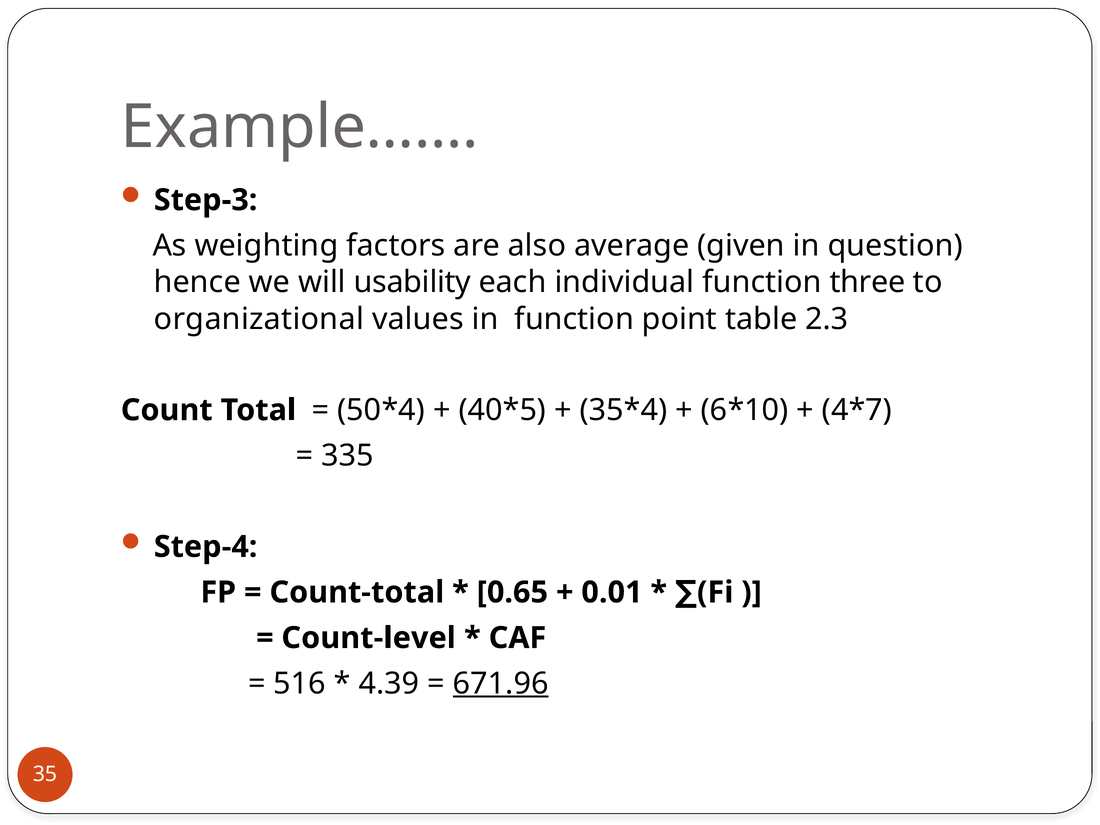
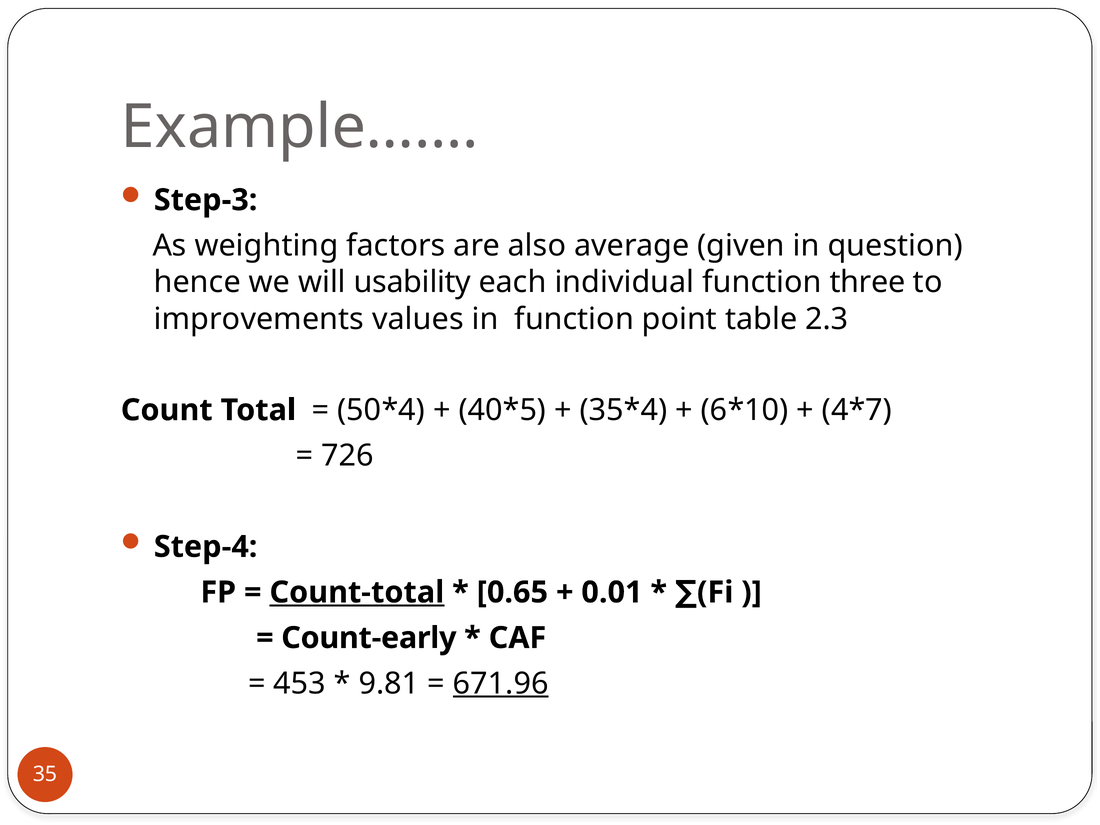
organizational: organizational -> improvements
335: 335 -> 726
Count-total underline: none -> present
Count-level: Count-level -> Count-early
516: 516 -> 453
4.39: 4.39 -> 9.81
